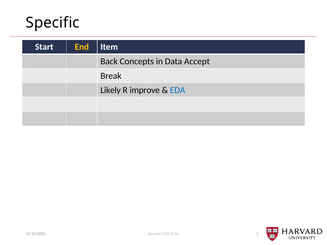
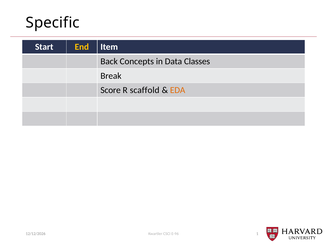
Accept: Accept -> Classes
Likely: Likely -> Score
improve: improve -> scaffold
EDA colour: blue -> orange
